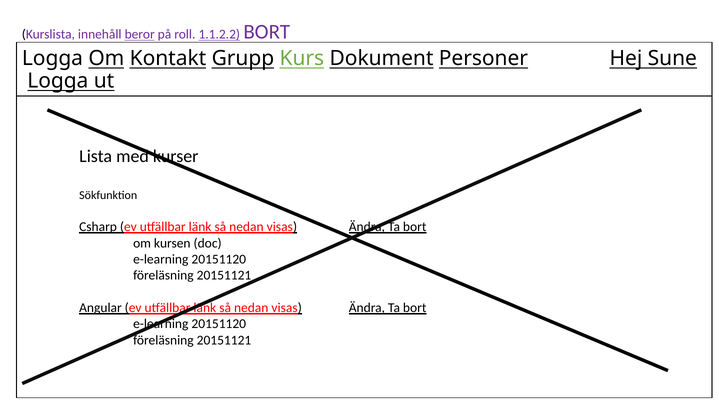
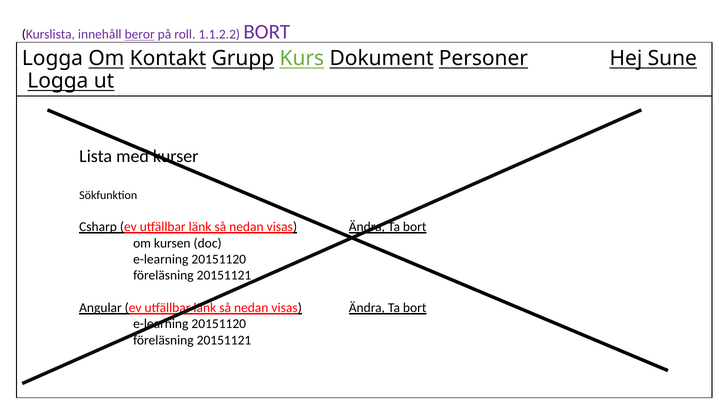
1.1.2.2 underline: present -> none
